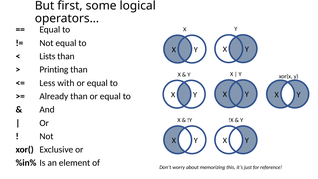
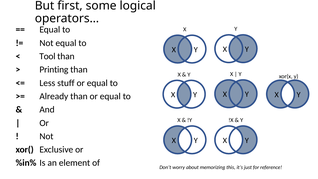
Lists: Lists -> Tool
with: with -> stuff
